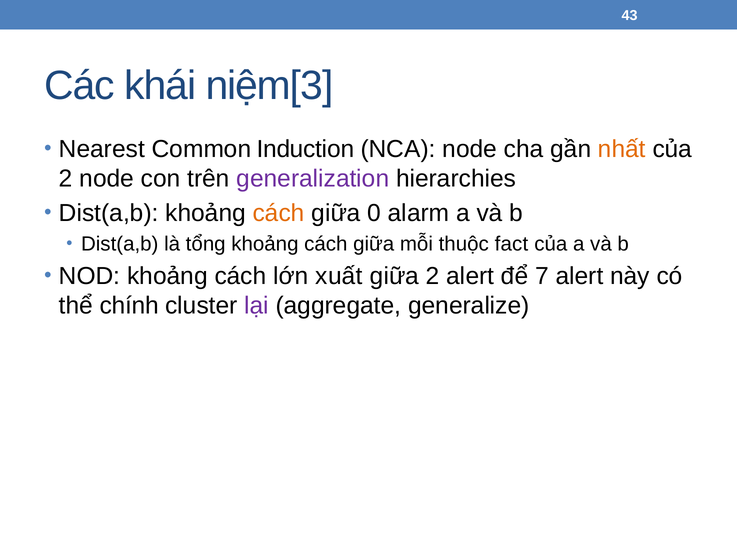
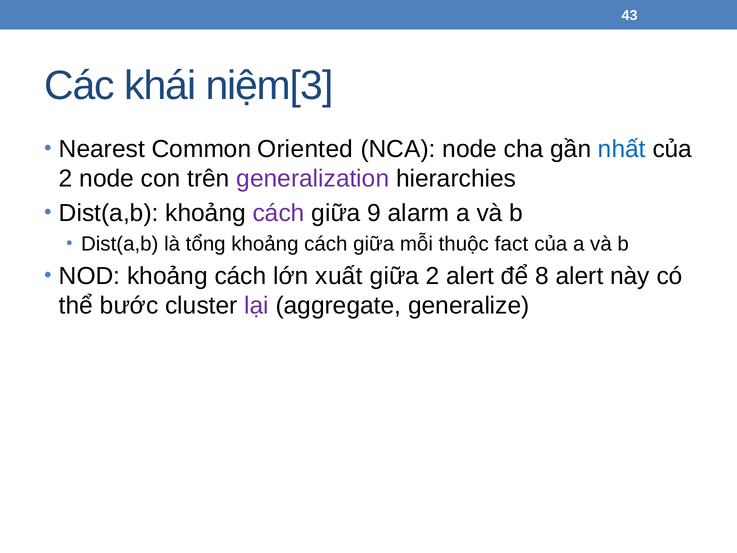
Induction: Induction -> Oriented
nhất colour: orange -> blue
cách at (279, 213) colour: orange -> purple
0: 0 -> 9
7: 7 -> 8
chính: chính -> bước
